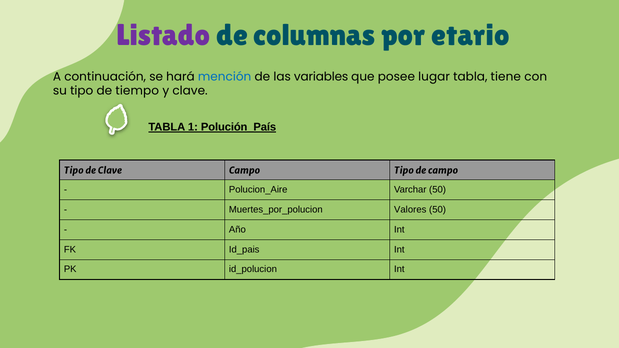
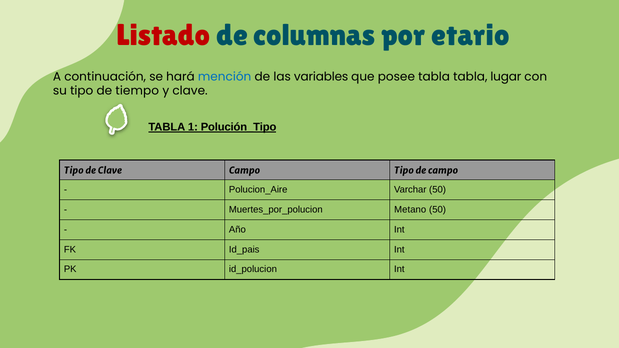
Listado colour: purple -> red
posee lugar: lugar -> tabla
tiene: tiene -> lugar
Polución_País: Polución_País -> Polución_Tipo
Valores: Valores -> Metano
